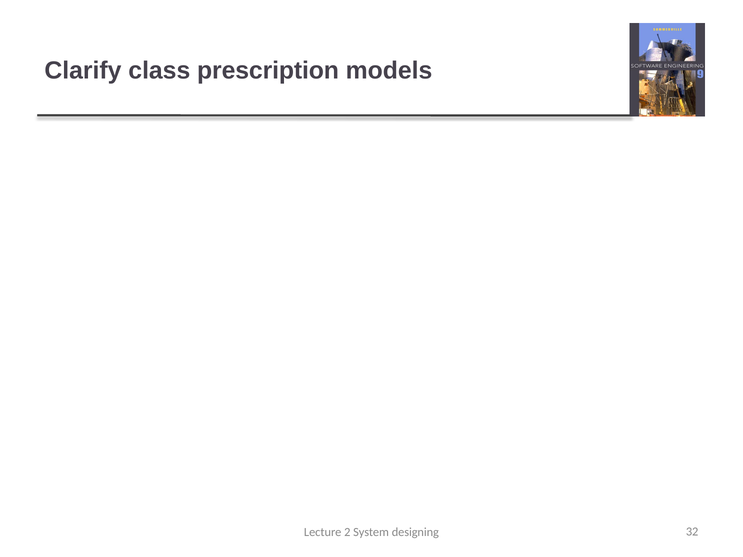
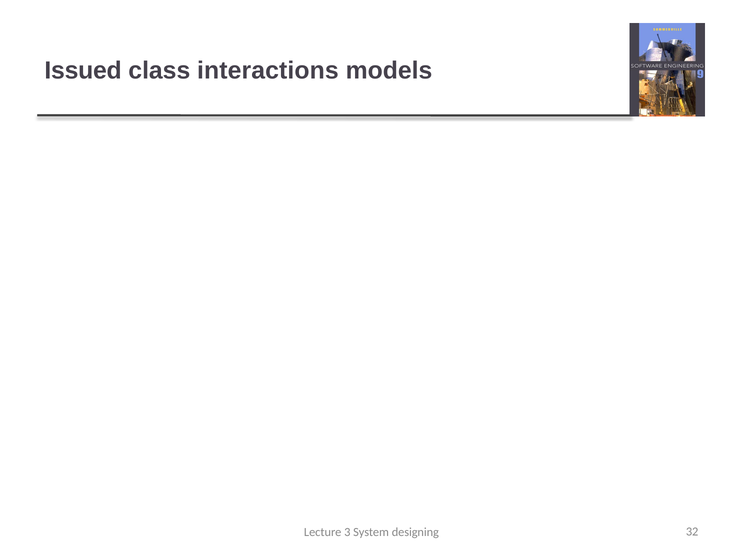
Clarify: Clarify -> Issued
prescription: prescription -> interactions
2: 2 -> 3
